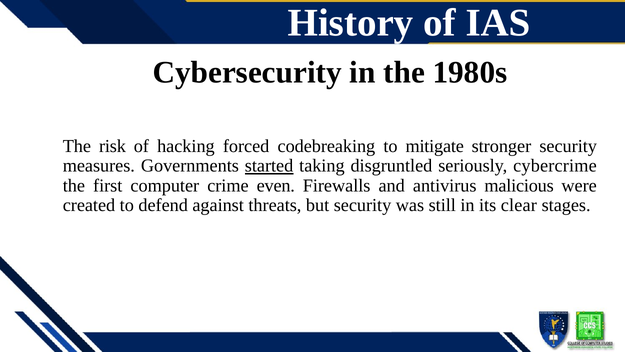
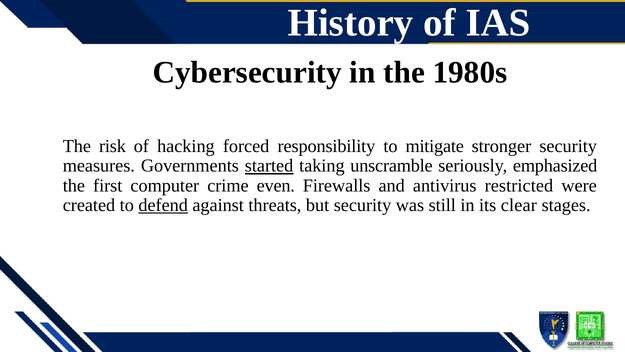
codebreaking: codebreaking -> responsibility
disgruntled: disgruntled -> unscramble
cybercrime: cybercrime -> emphasized
malicious: malicious -> restricted
defend underline: none -> present
